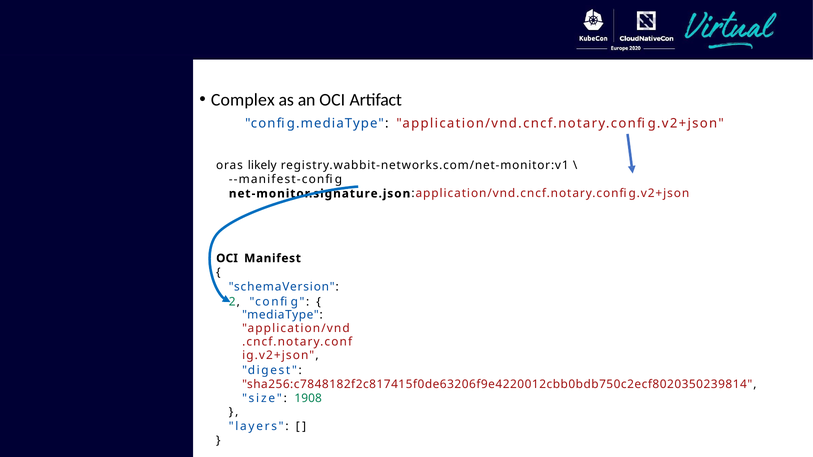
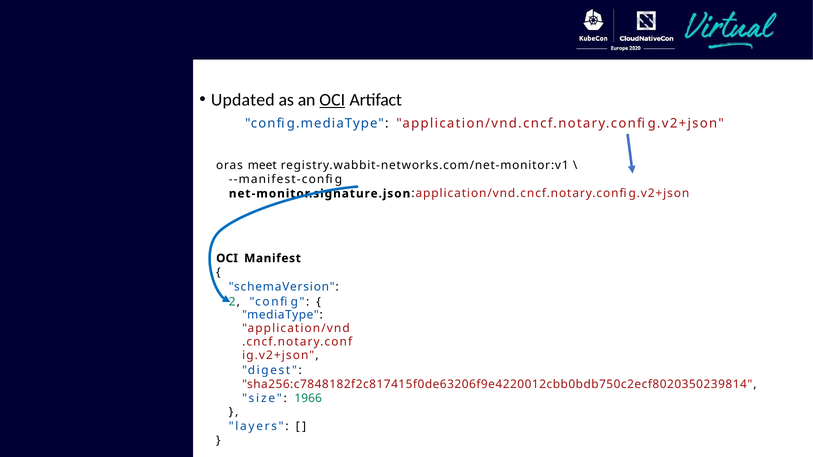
Complex: Complex -> Updated
OCI at (332, 100) underline: none -> present
likely: likely -> meet
1908: 1908 -> 1966
